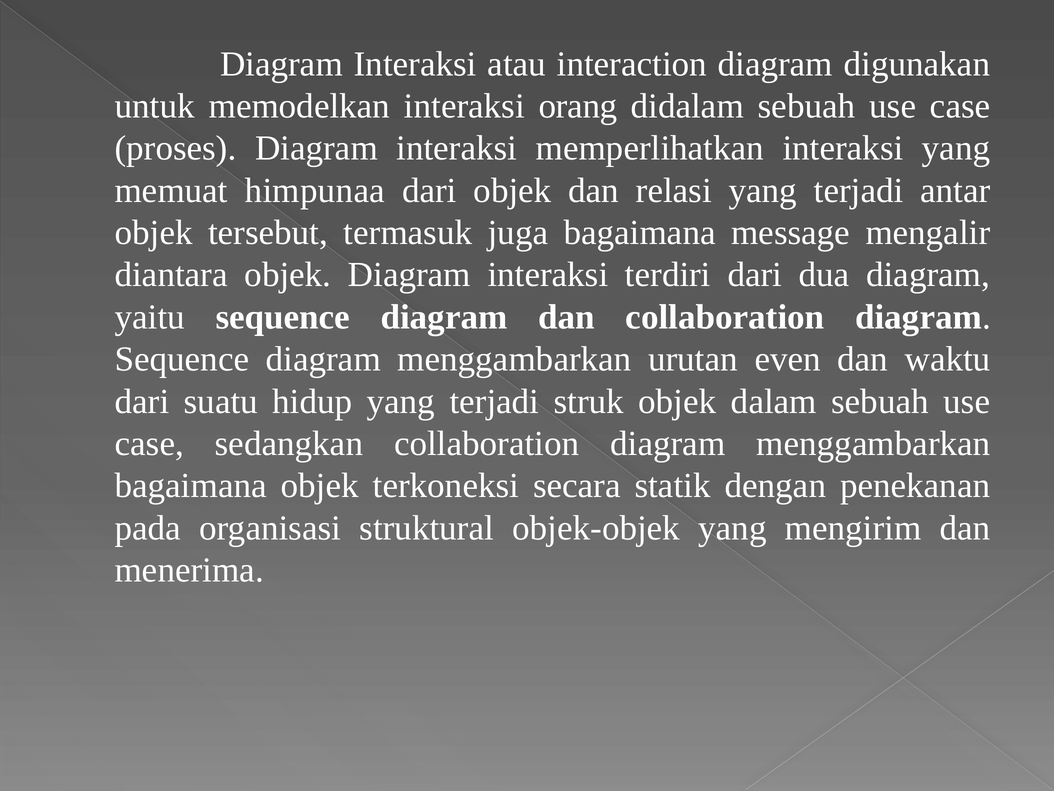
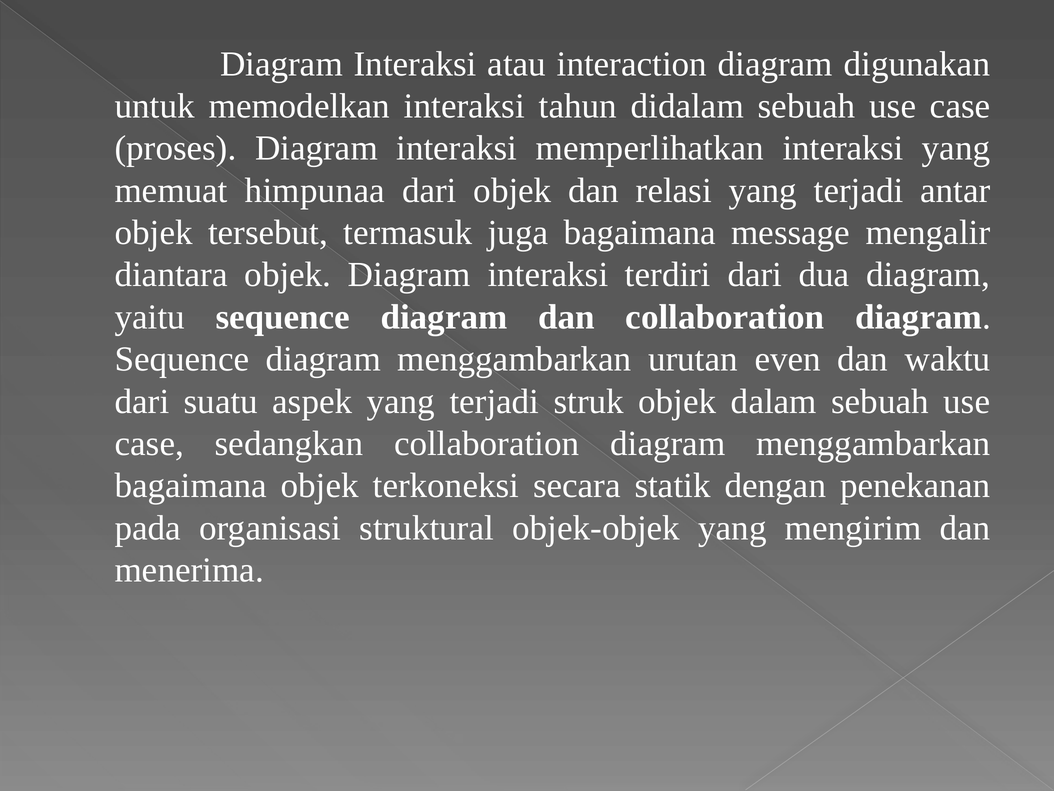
orang: orang -> tahun
hidup: hidup -> aspek
